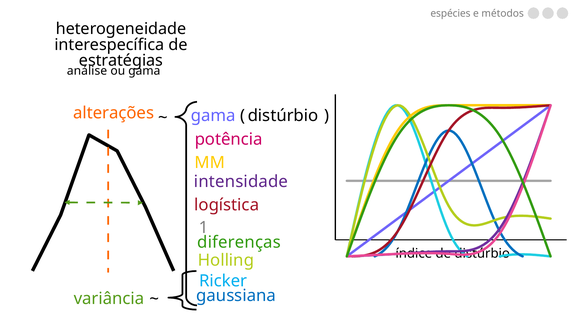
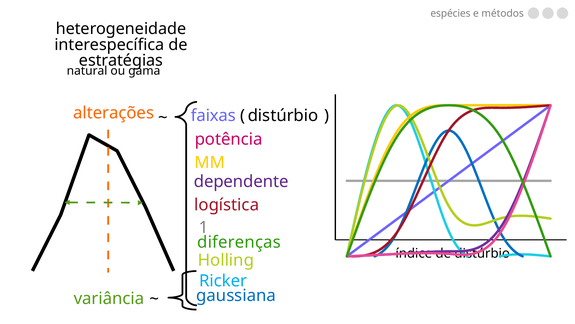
análise: análise -> natural
gama at (213, 115): gama -> faixas
intensidade: intensidade -> dependente
